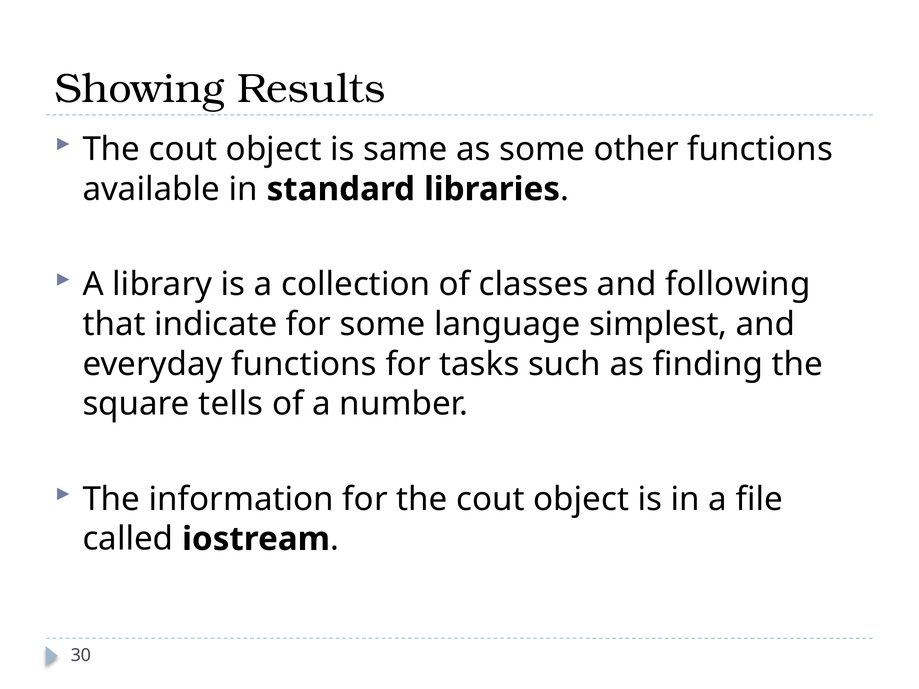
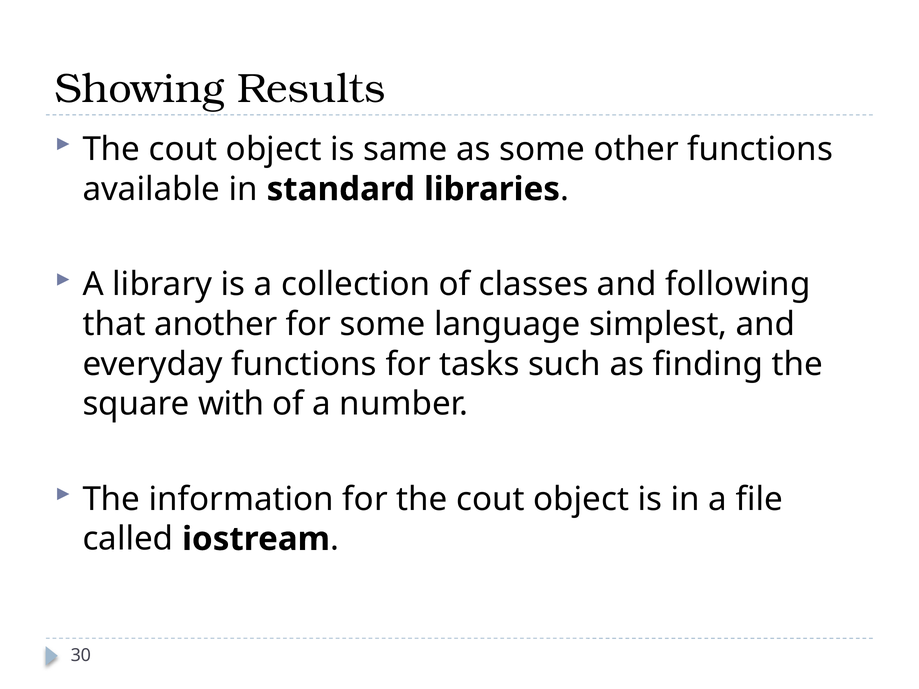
indicate: indicate -> another
tells: tells -> with
